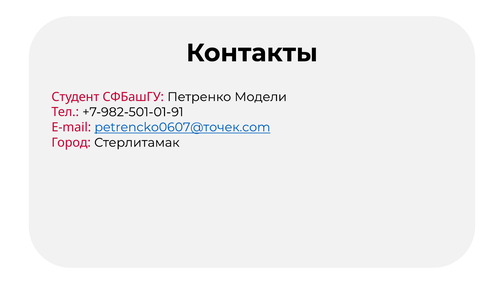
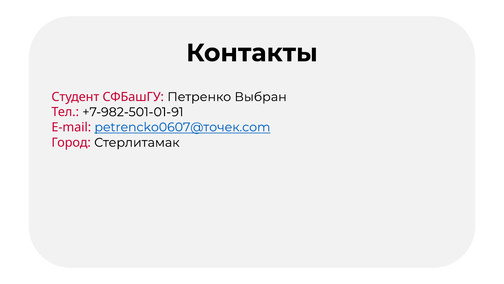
Модели: Модели -> Выбран
